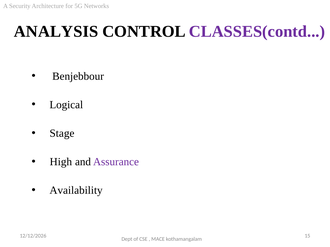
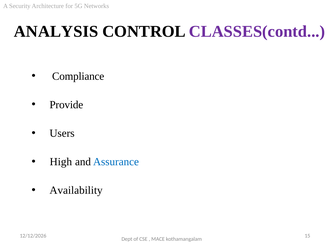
Benjebbour: Benjebbour -> Compliance
Logical: Logical -> Provide
Stage: Stage -> Users
Assurance colour: purple -> blue
